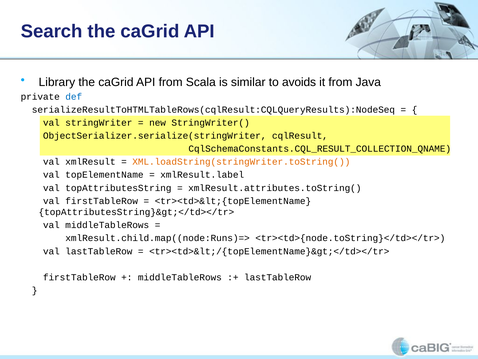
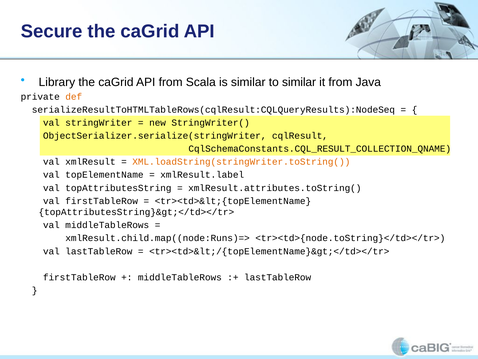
Search: Search -> Secure
to avoids: avoids -> similar
def colour: blue -> orange
